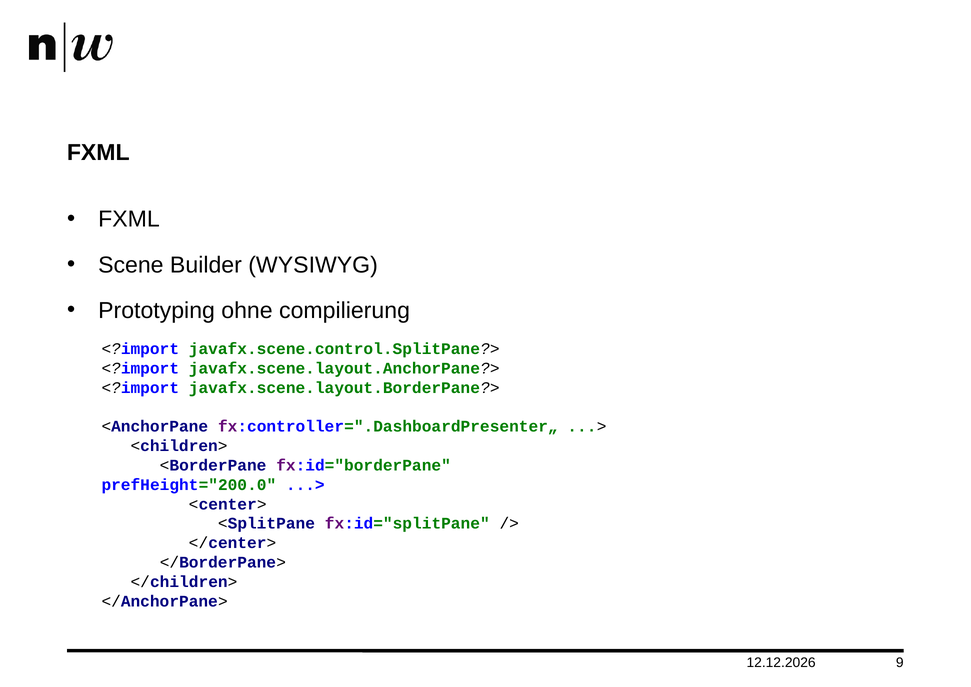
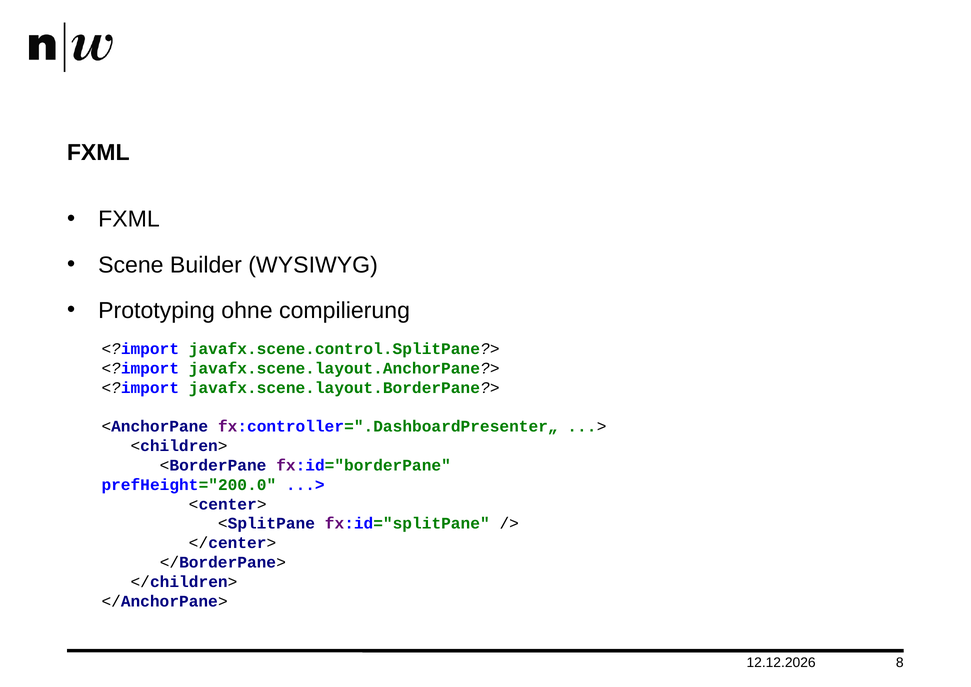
9: 9 -> 8
